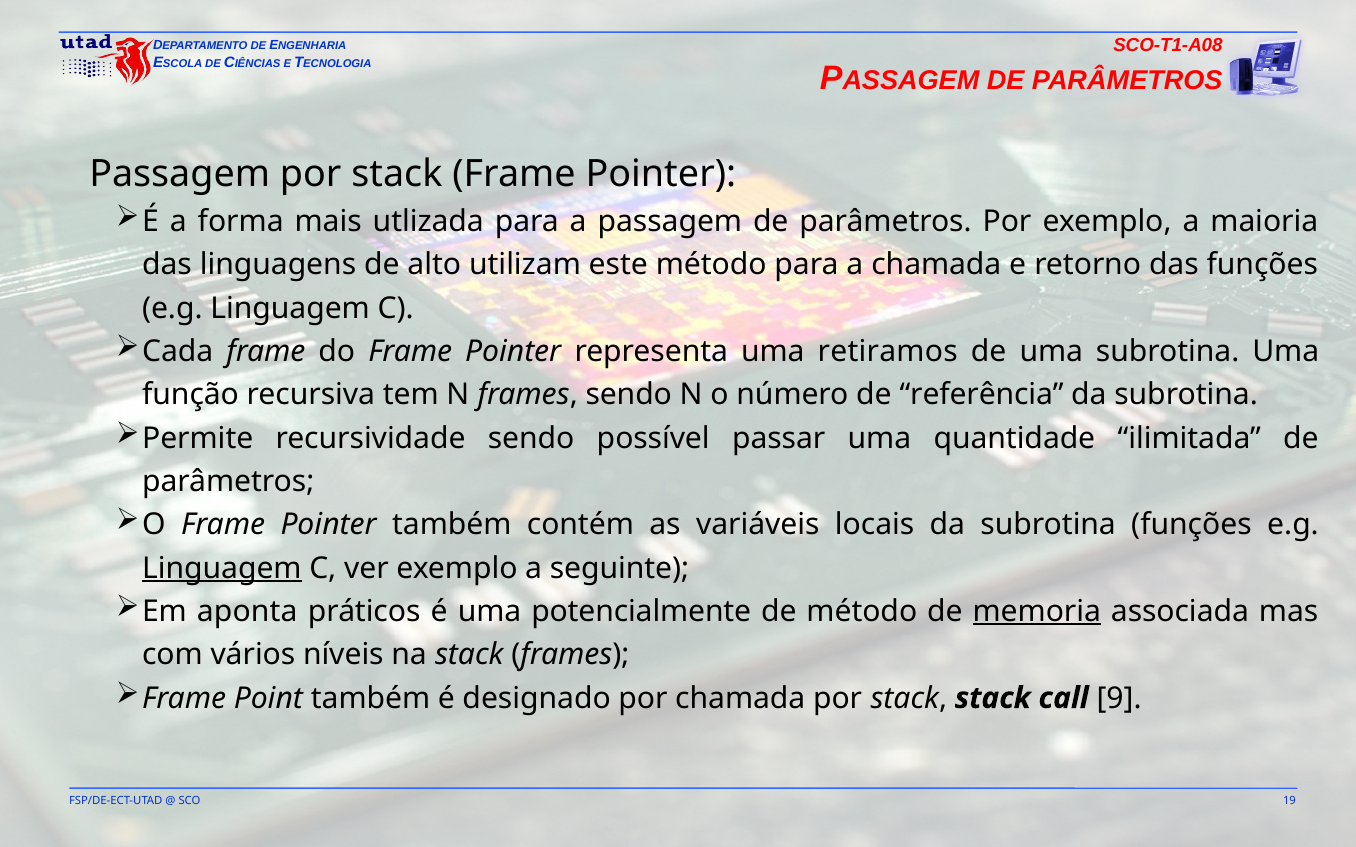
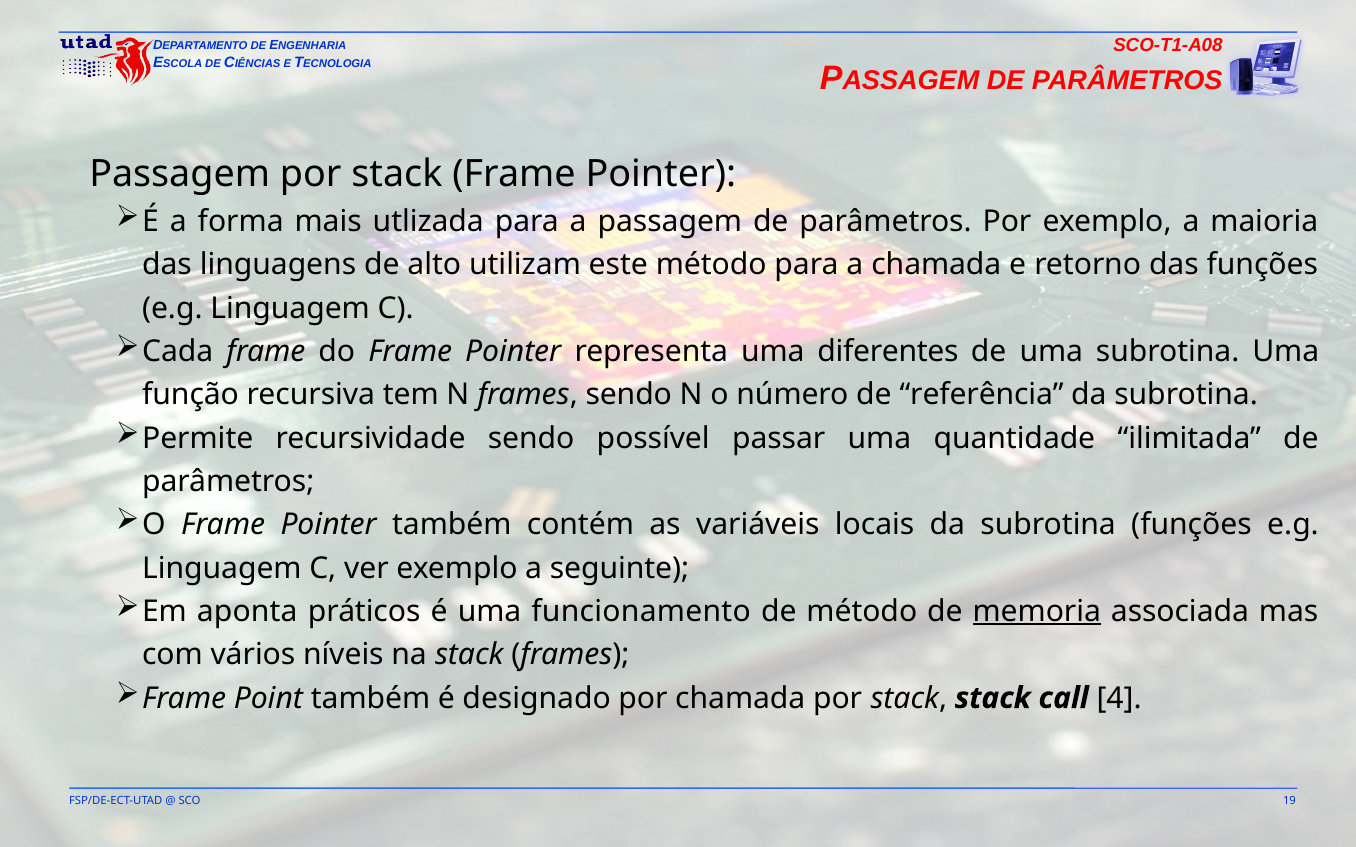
retiramos: retiramos -> diferentes
Linguagem at (222, 568) underline: present -> none
potencialmente: potencialmente -> funcionamento
9: 9 -> 4
